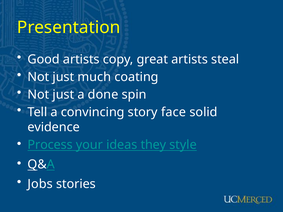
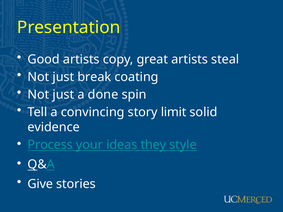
much: much -> break
face: face -> limit
Jobs: Jobs -> Give
